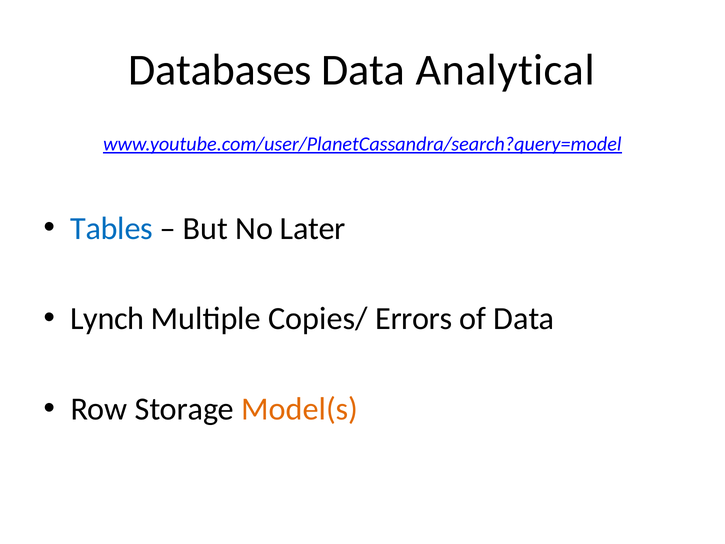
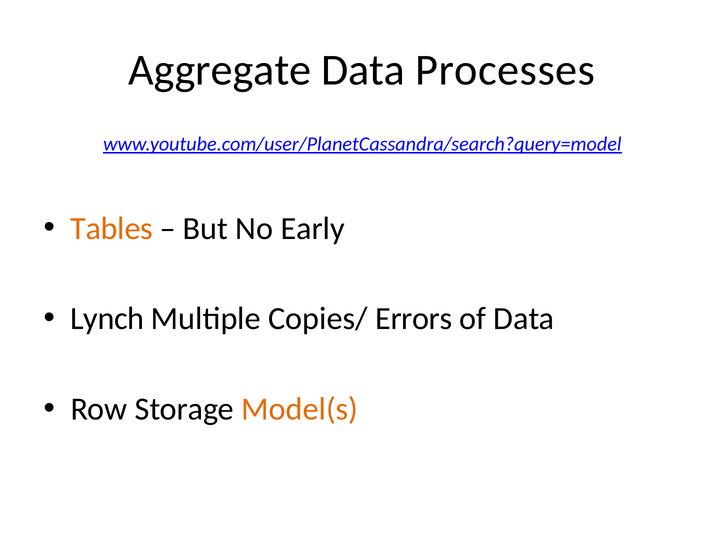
Databases: Databases -> Aggregate
Analytical: Analytical -> Processes
Tables colour: blue -> orange
Later: Later -> Early
